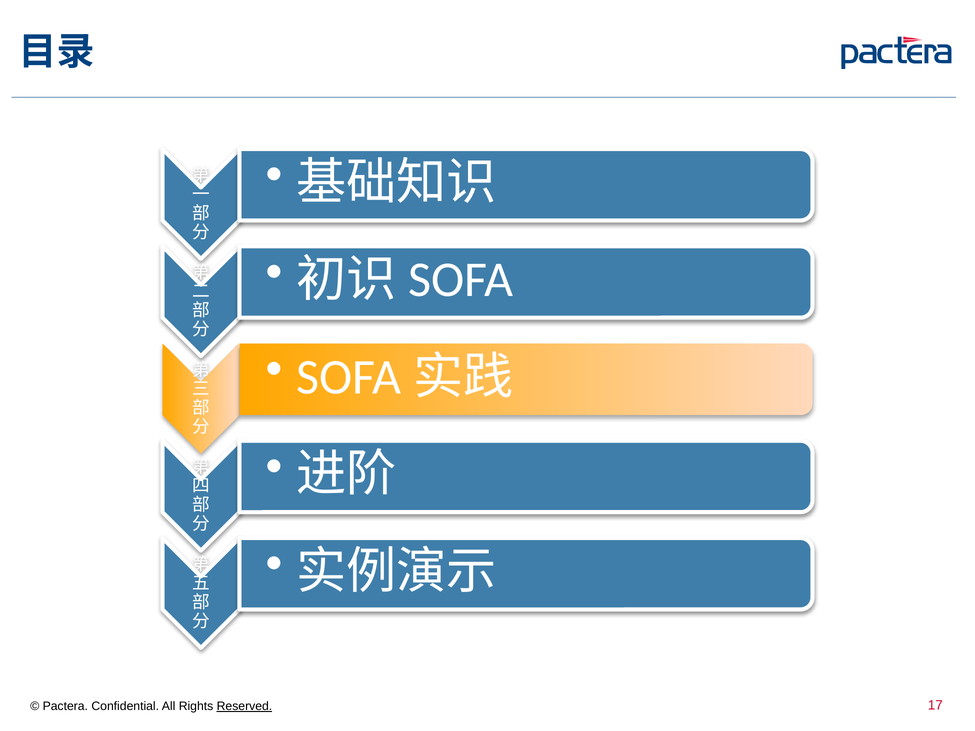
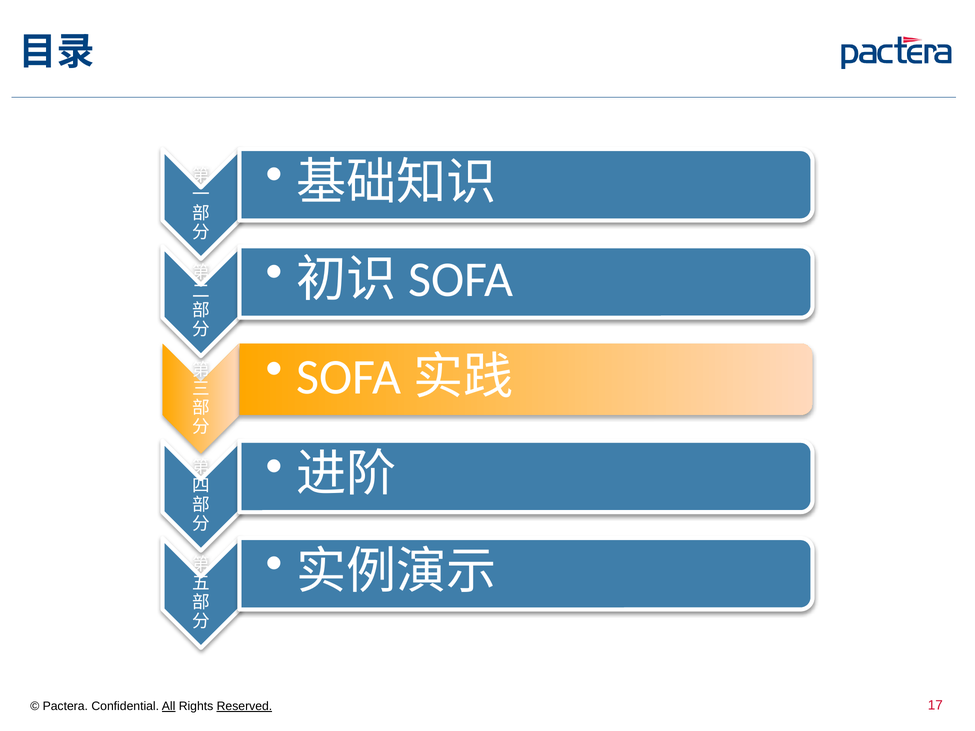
All underline: none -> present
